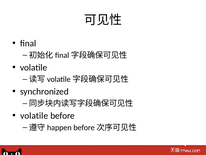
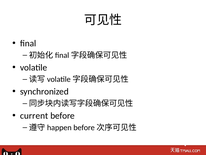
volatile at (34, 115): volatile -> current
